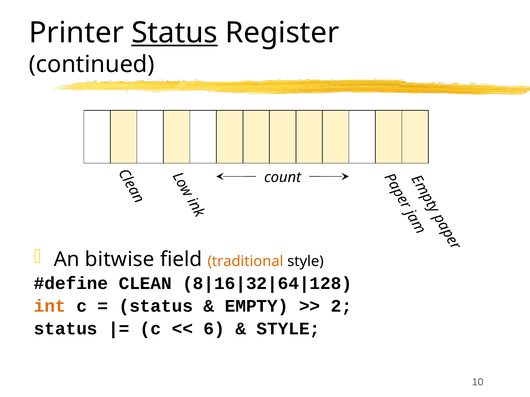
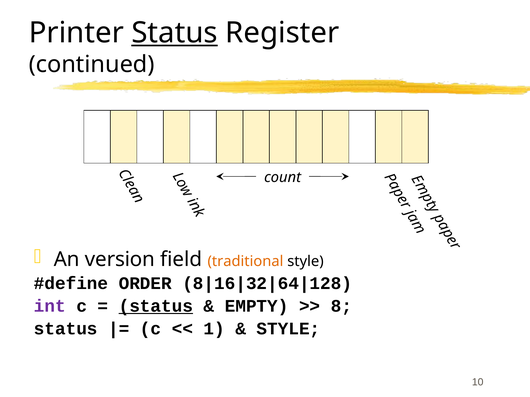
bitwise: bitwise -> version
CLEAN: CLEAN -> ORDER
int colour: orange -> purple
status at (156, 306) underline: none -> present
2: 2 -> 8
6: 6 -> 1
